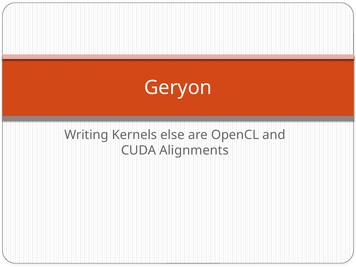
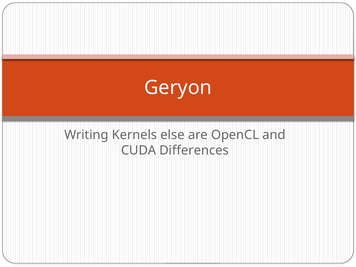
Alignments: Alignments -> Differences
